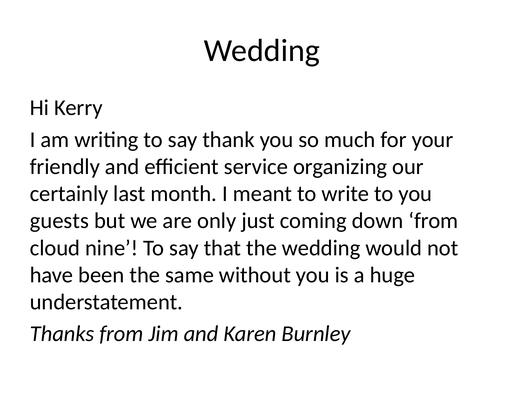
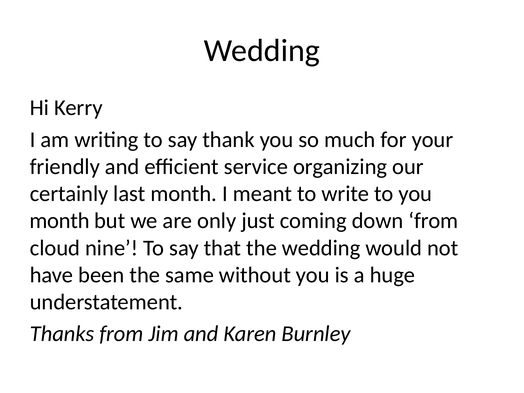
guests at (59, 221): guests -> month
